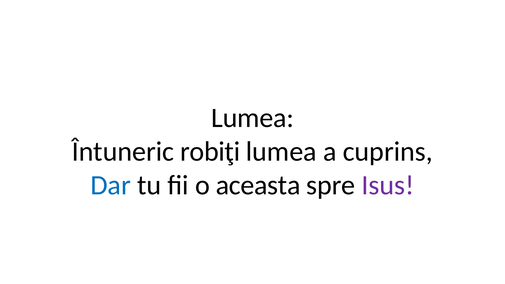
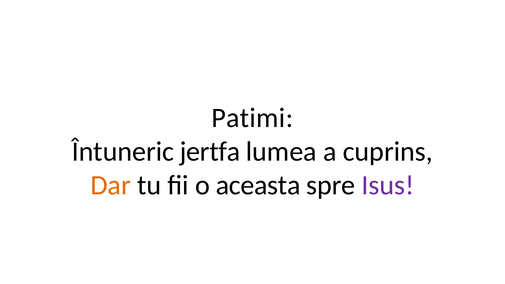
Lumea at (253, 118): Lumea -> Patimi
robiţi: robiţi -> jertfa
Dar colour: blue -> orange
